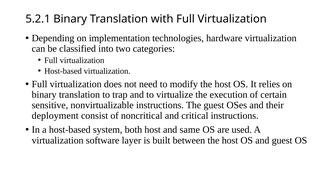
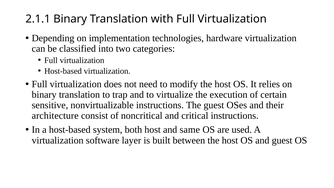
5.2.1: 5.2.1 -> 2.1.1
deployment: deployment -> architecture
